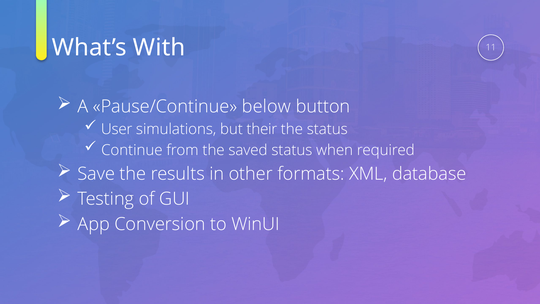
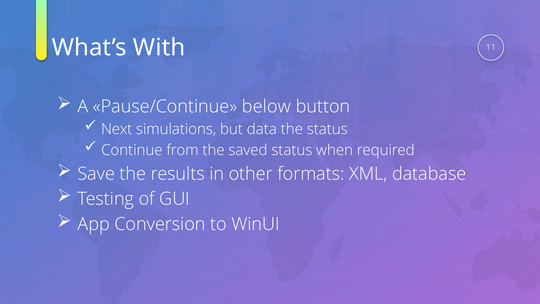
User: User -> Next
their: their -> data
